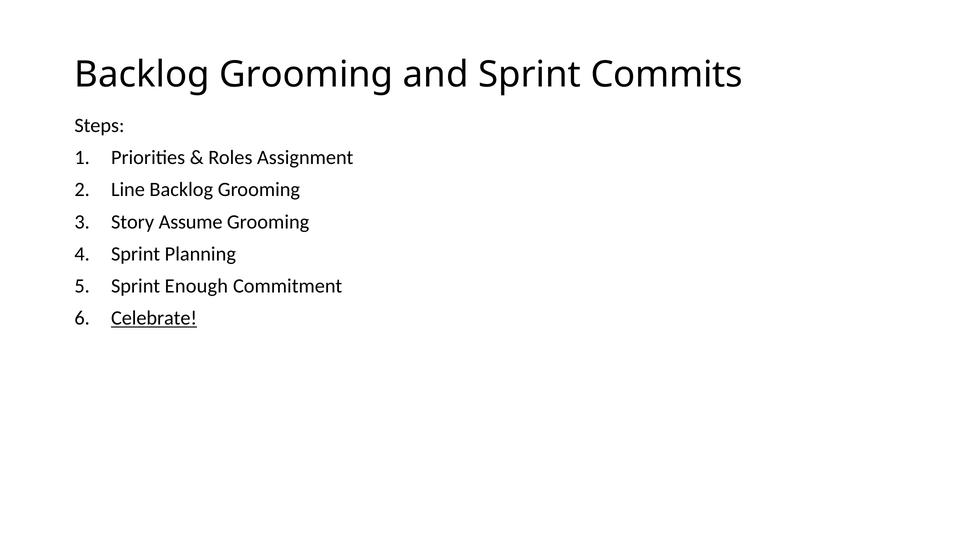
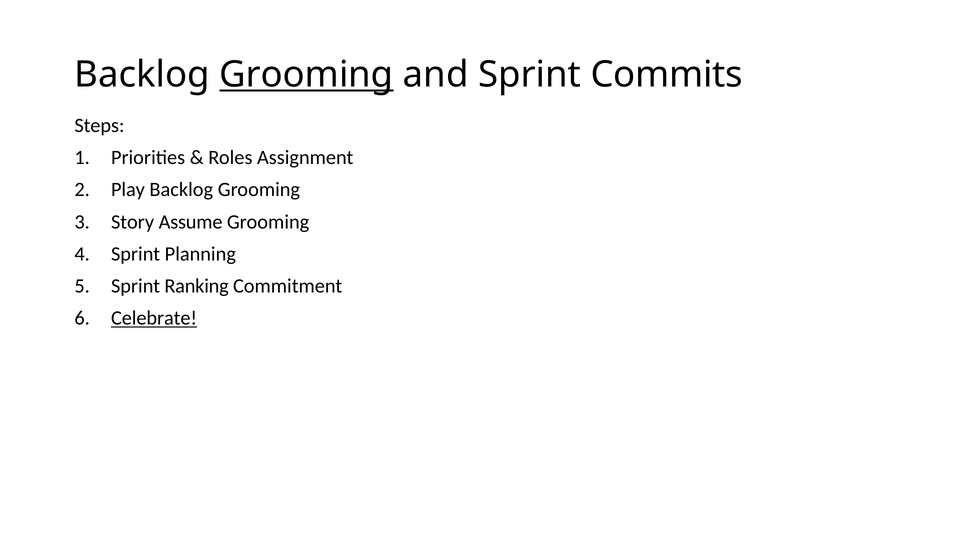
Grooming at (306, 75) underline: none -> present
Line: Line -> Play
Enough: Enough -> Ranking
